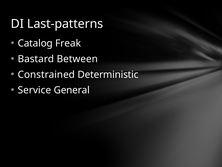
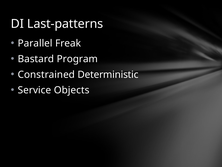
Catalog: Catalog -> Parallel
Between: Between -> Program
General: General -> Objects
